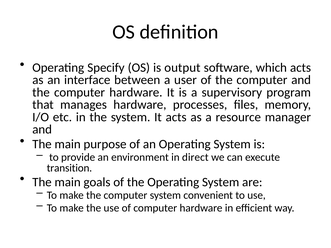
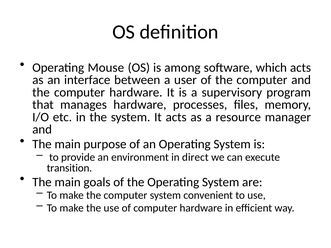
Specify: Specify -> Mouse
output: output -> among
